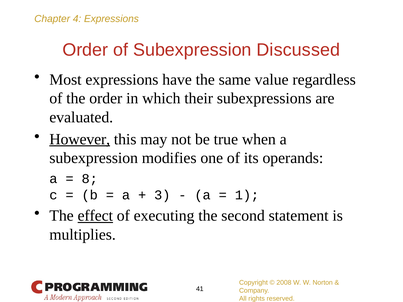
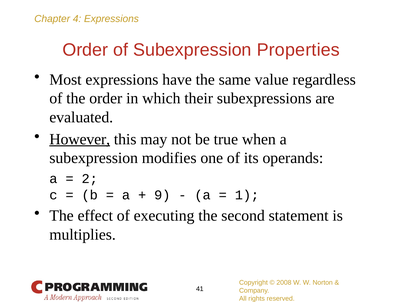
Discussed: Discussed -> Properties
8: 8 -> 2
3: 3 -> 9
effect underline: present -> none
